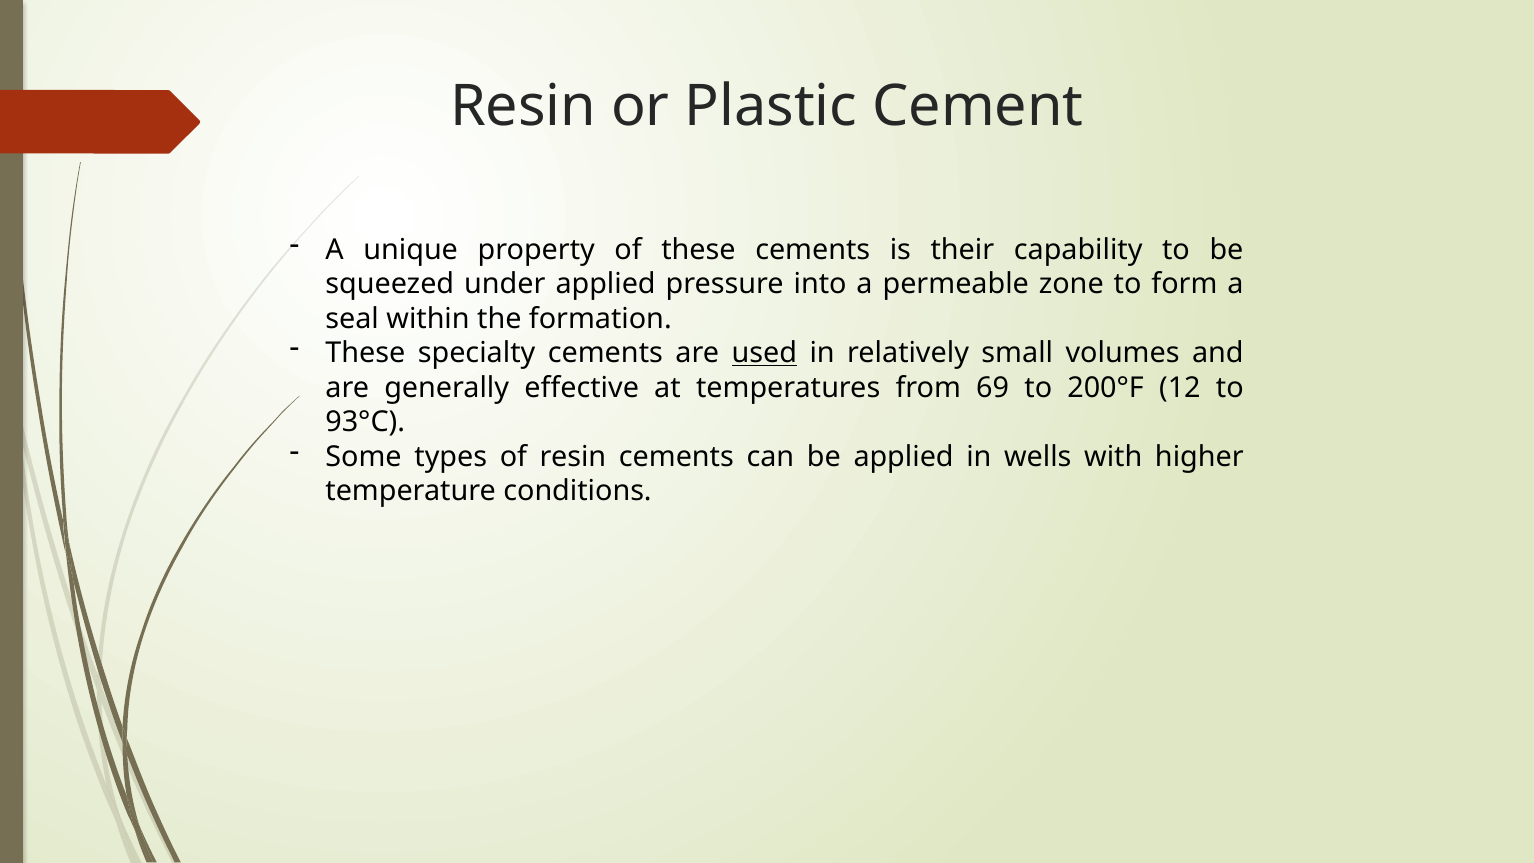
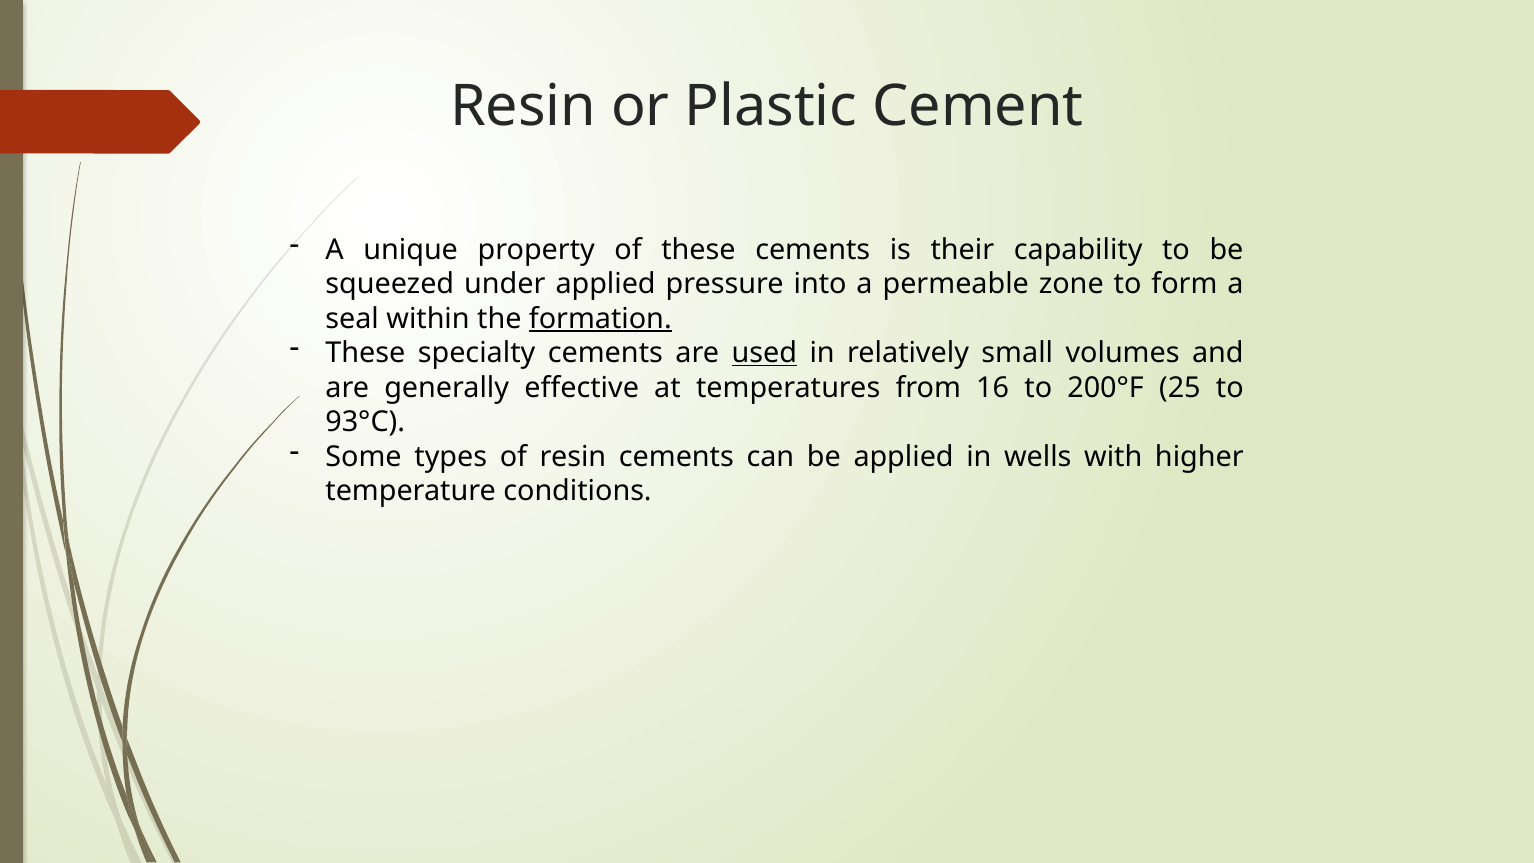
formation underline: none -> present
69: 69 -> 16
12: 12 -> 25
